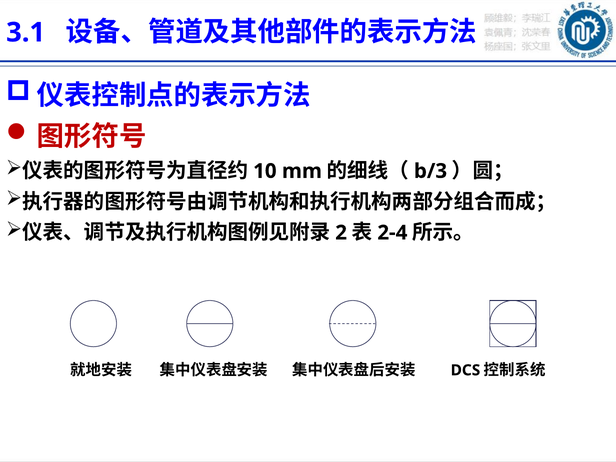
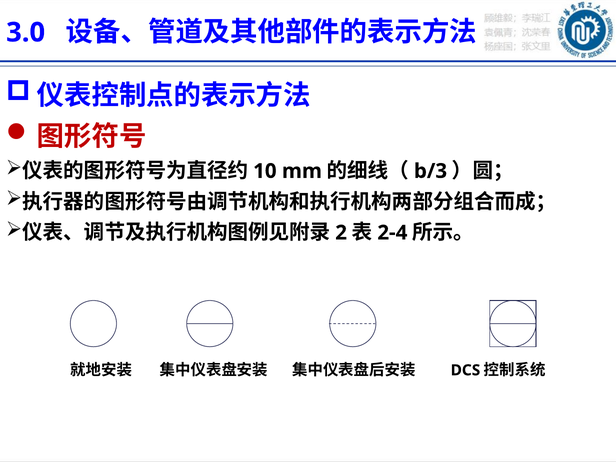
3.1: 3.1 -> 3.0
